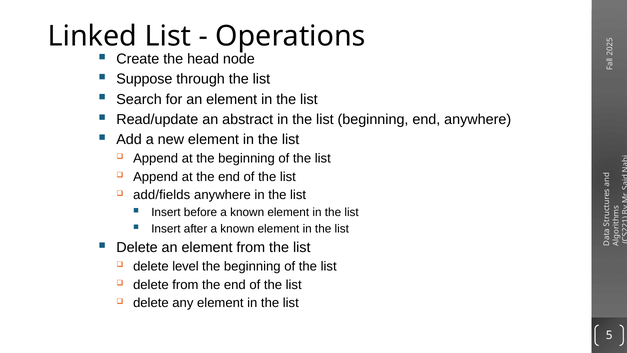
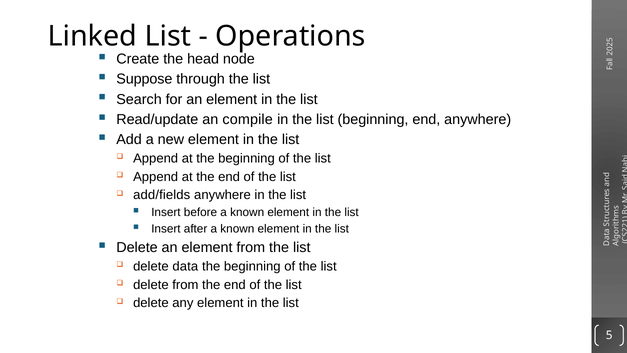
abstract: abstract -> compile
level: level -> data
